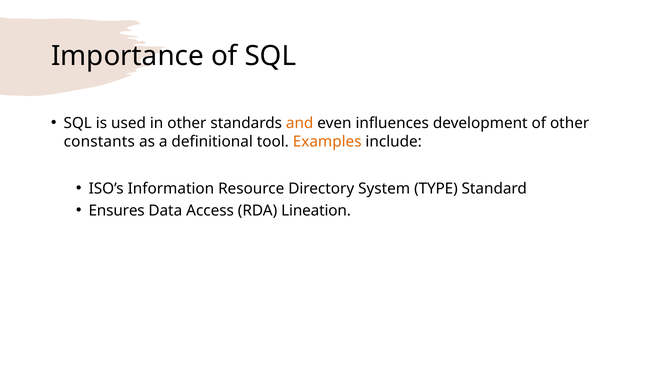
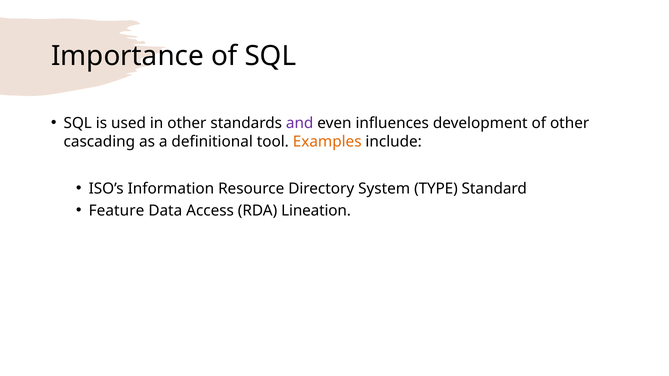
and colour: orange -> purple
constants: constants -> cascading
Ensures: Ensures -> Feature
